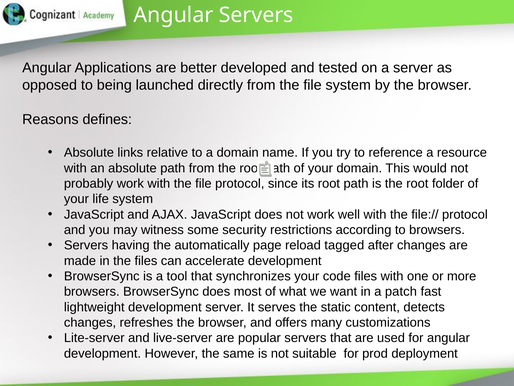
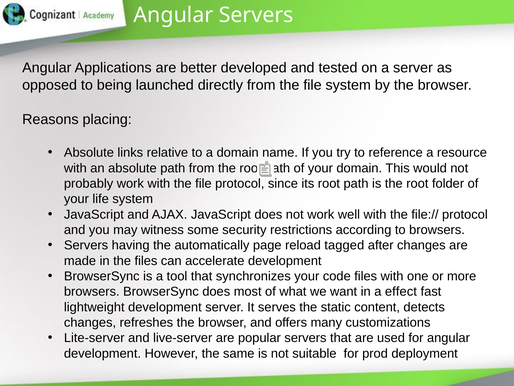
defines: defines -> placing
patch: patch -> effect
